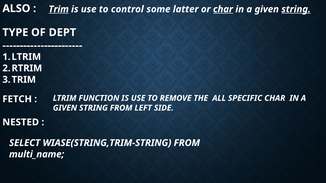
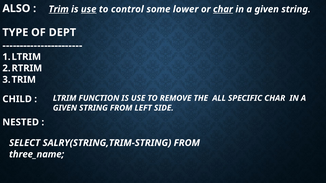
use at (89, 9) underline: none -> present
latter: latter -> lower
string at (296, 9) underline: present -> none
FETCH: FETCH -> CHILD
WIASE(STRING,TRIM-STRING: WIASE(STRING,TRIM-STRING -> SALRY(STRING,TRIM-STRING
multi_name: multi_name -> three_name
